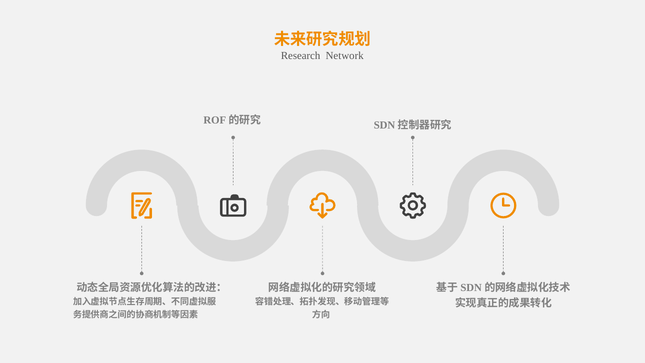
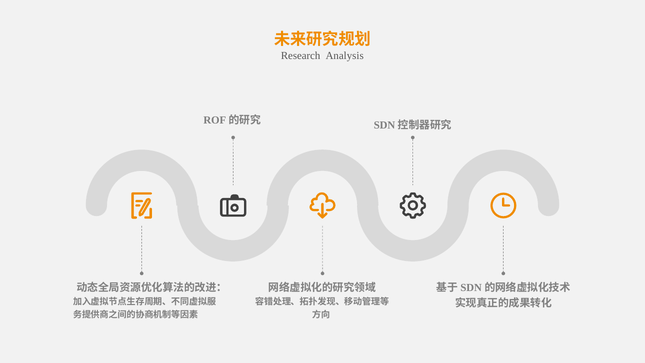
Network: Network -> Analysis
